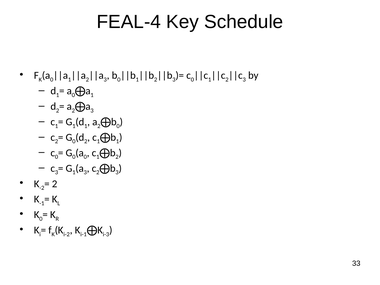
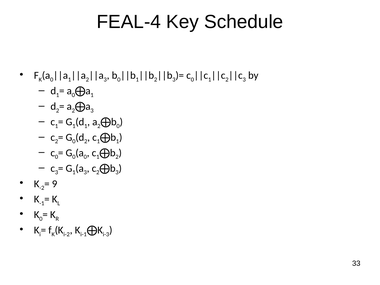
2 at (55, 184): 2 -> 9
